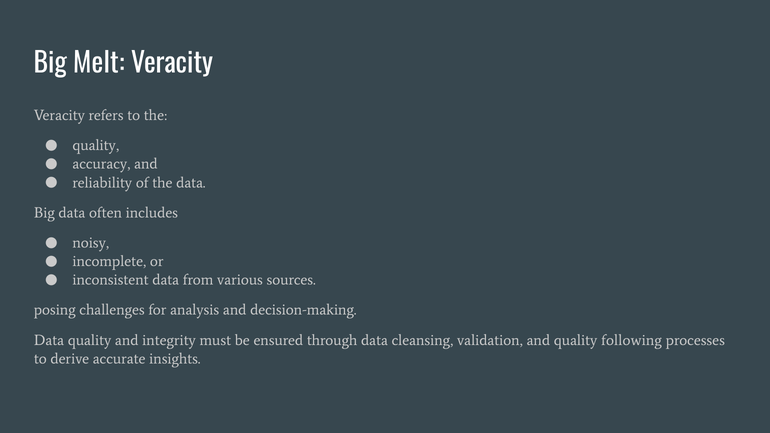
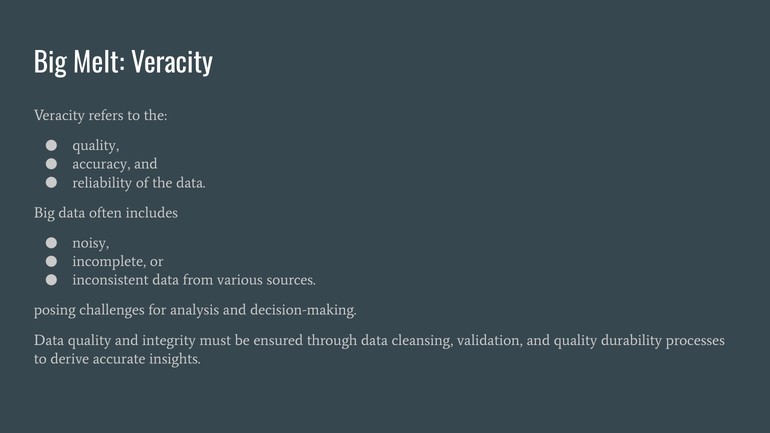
following: following -> durability
